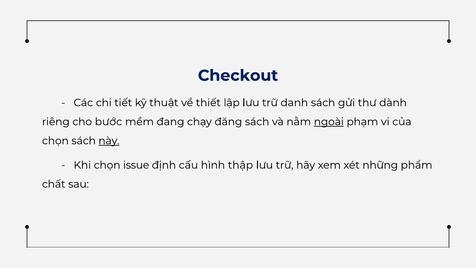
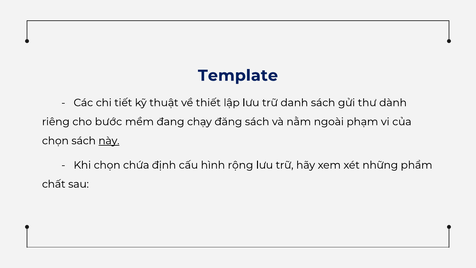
Checkout: Checkout -> Template
ngoài underline: present -> none
issue: issue -> chứa
thập: thập -> rộng
